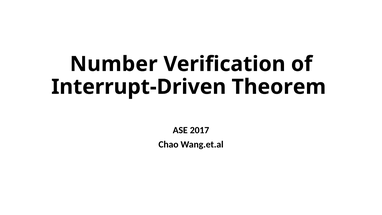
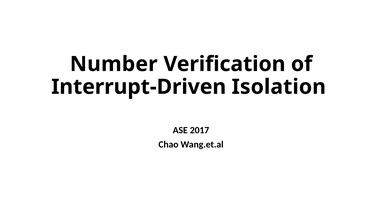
Theorem: Theorem -> Isolation
